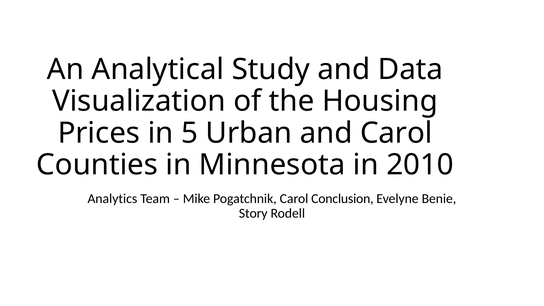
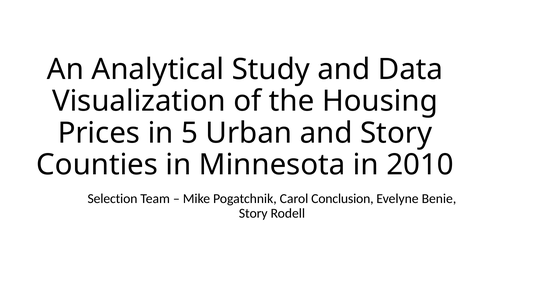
and Carol: Carol -> Story
Analytics: Analytics -> Selection
